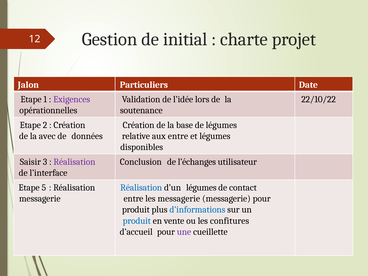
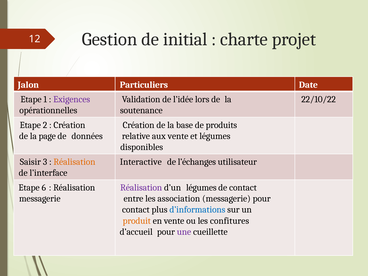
de légumes: légumes -> produits
avec: avec -> page
aux entre: entre -> vente
Réalisation at (74, 162) colour: purple -> orange
Conclusion: Conclusion -> Interactive
5: 5 -> 6
Réalisation at (141, 188) colour: blue -> purple
les messagerie: messagerie -> association
produit at (136, 210): produit -> contact
produit at (137, 221) colour: blue -> orange
